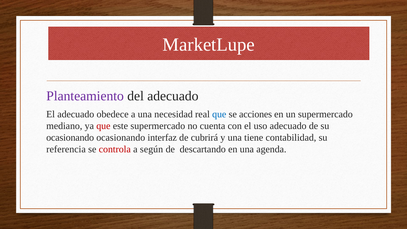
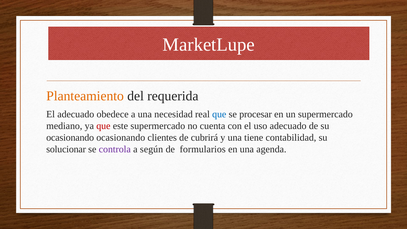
Planteamiento colour: purple -> orange
del adecuado: adecuado -> requerida
acciones: acciones -> procesar
interfaz: interfaz -> clientes
referencia: referencia -> solucionar
controla colour: red -> purple
descartando: descartando -> formularios
